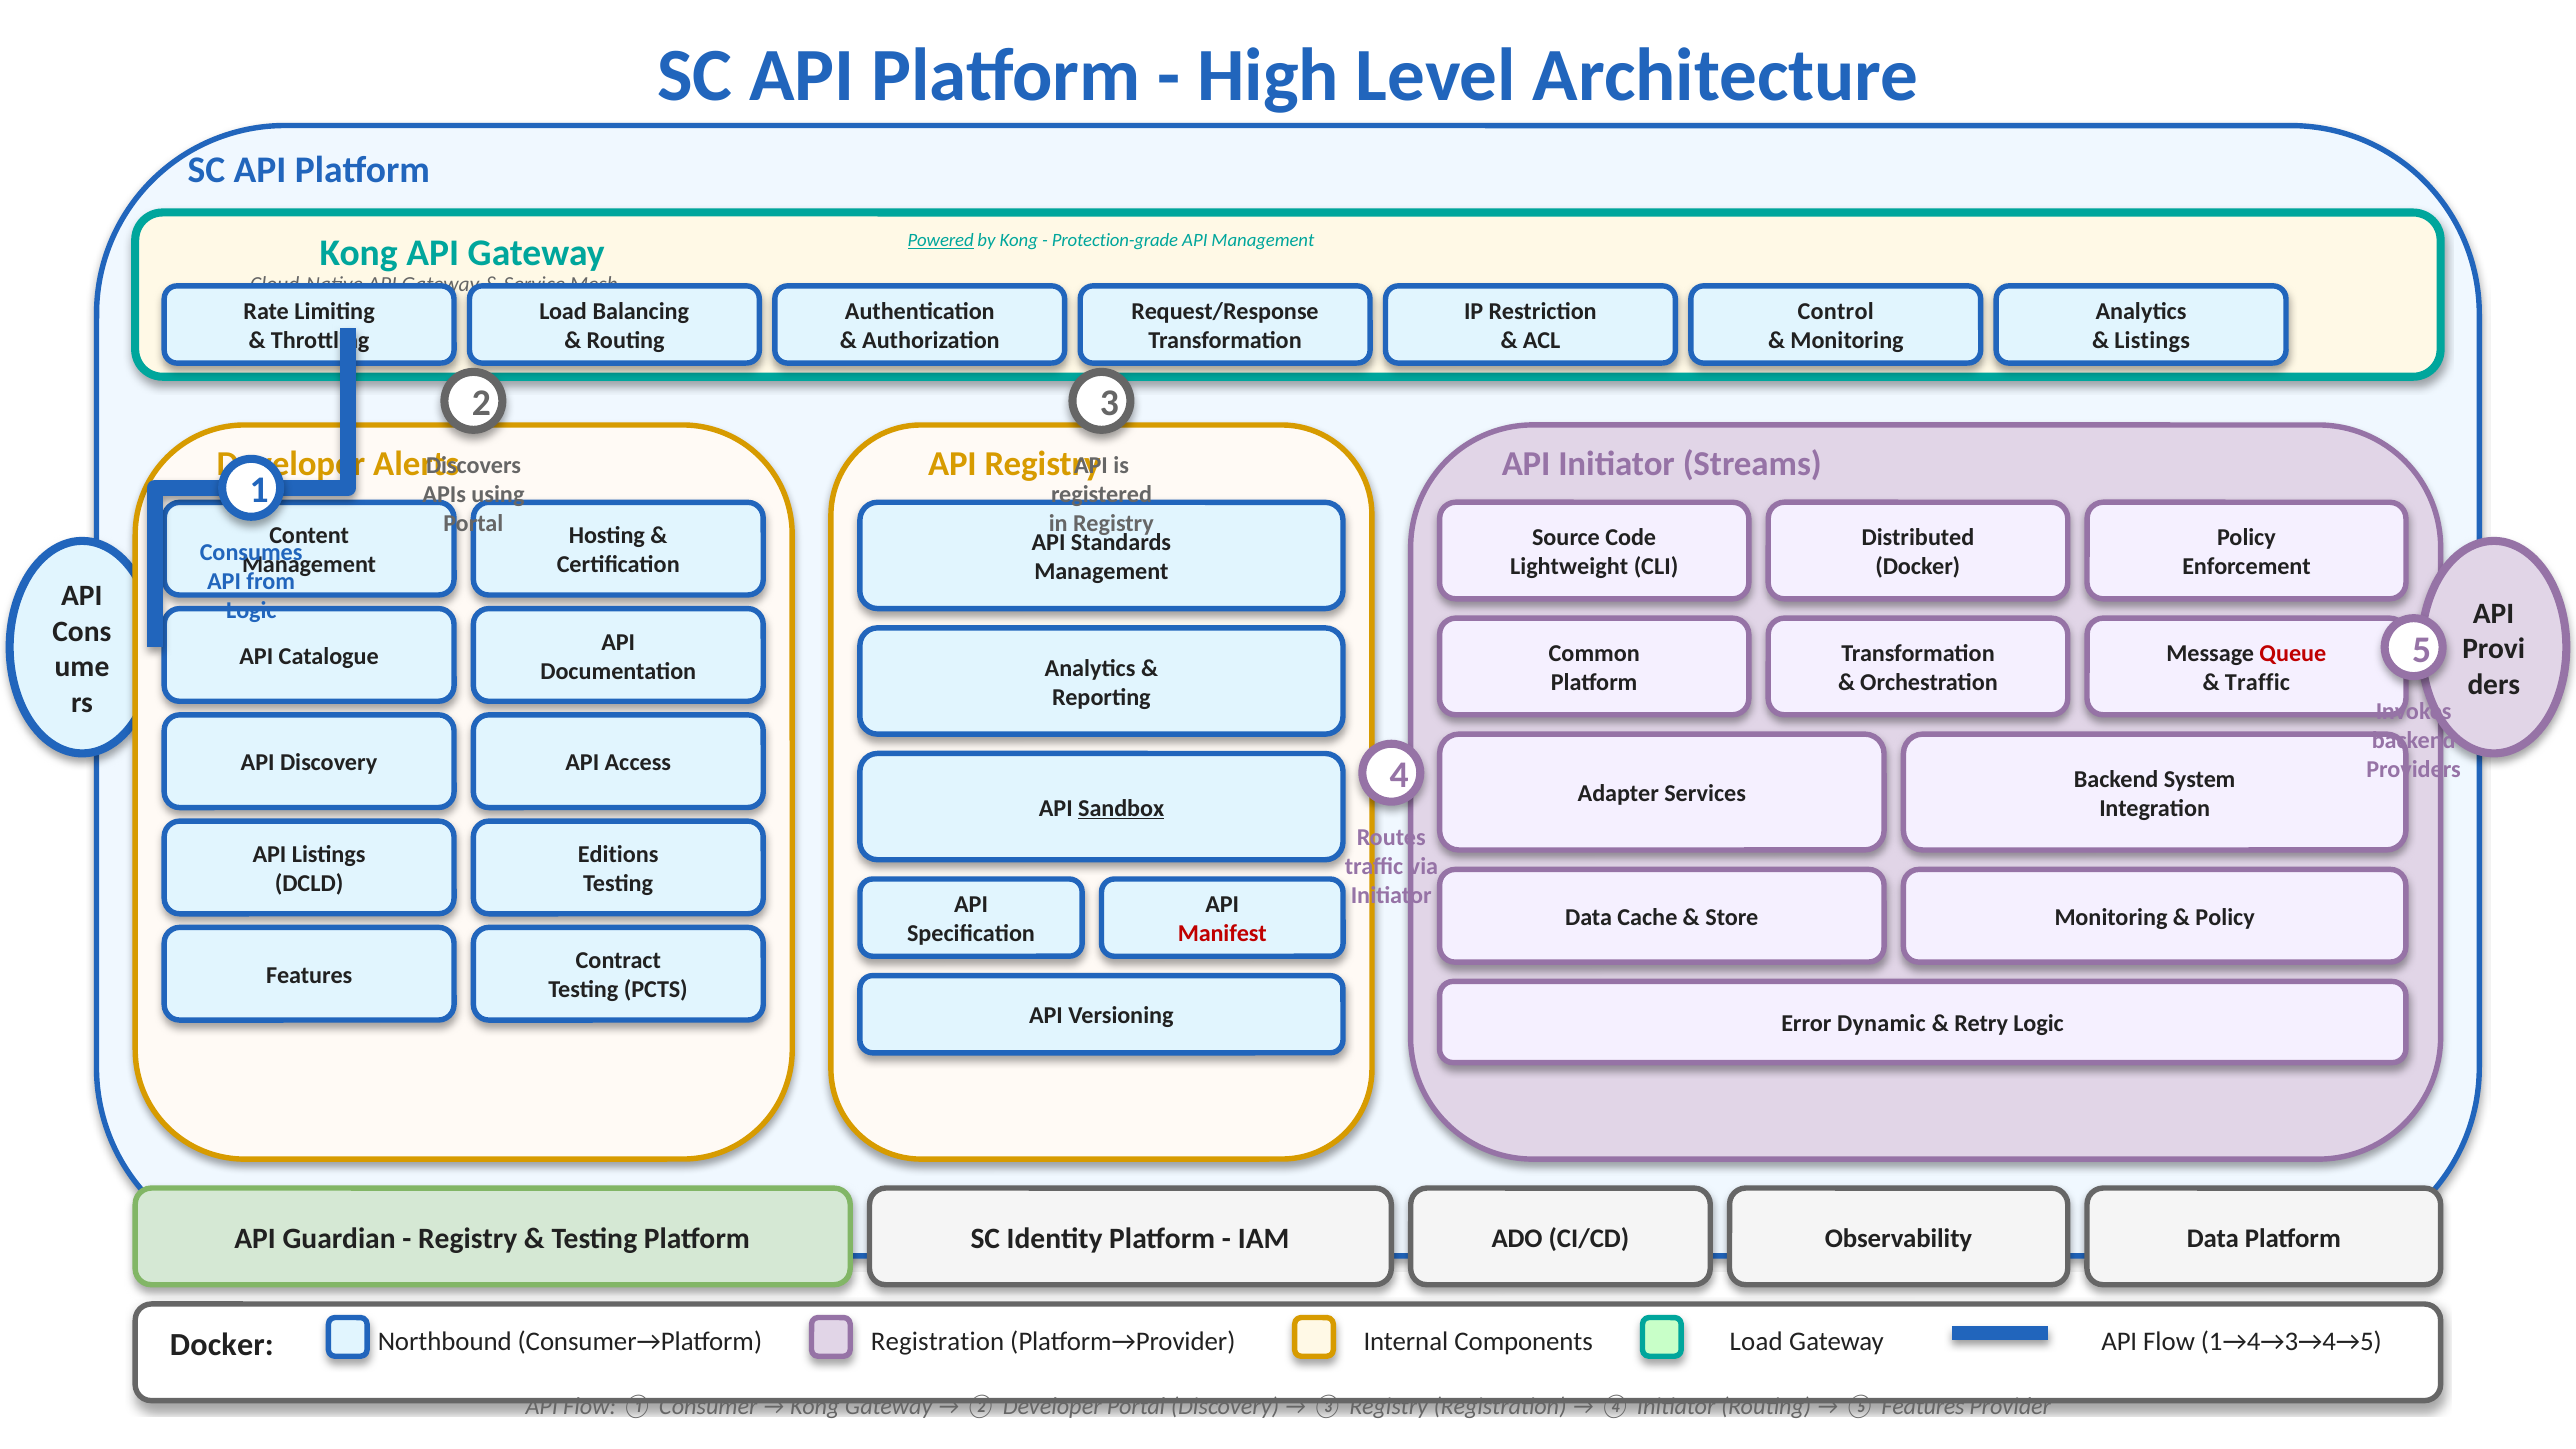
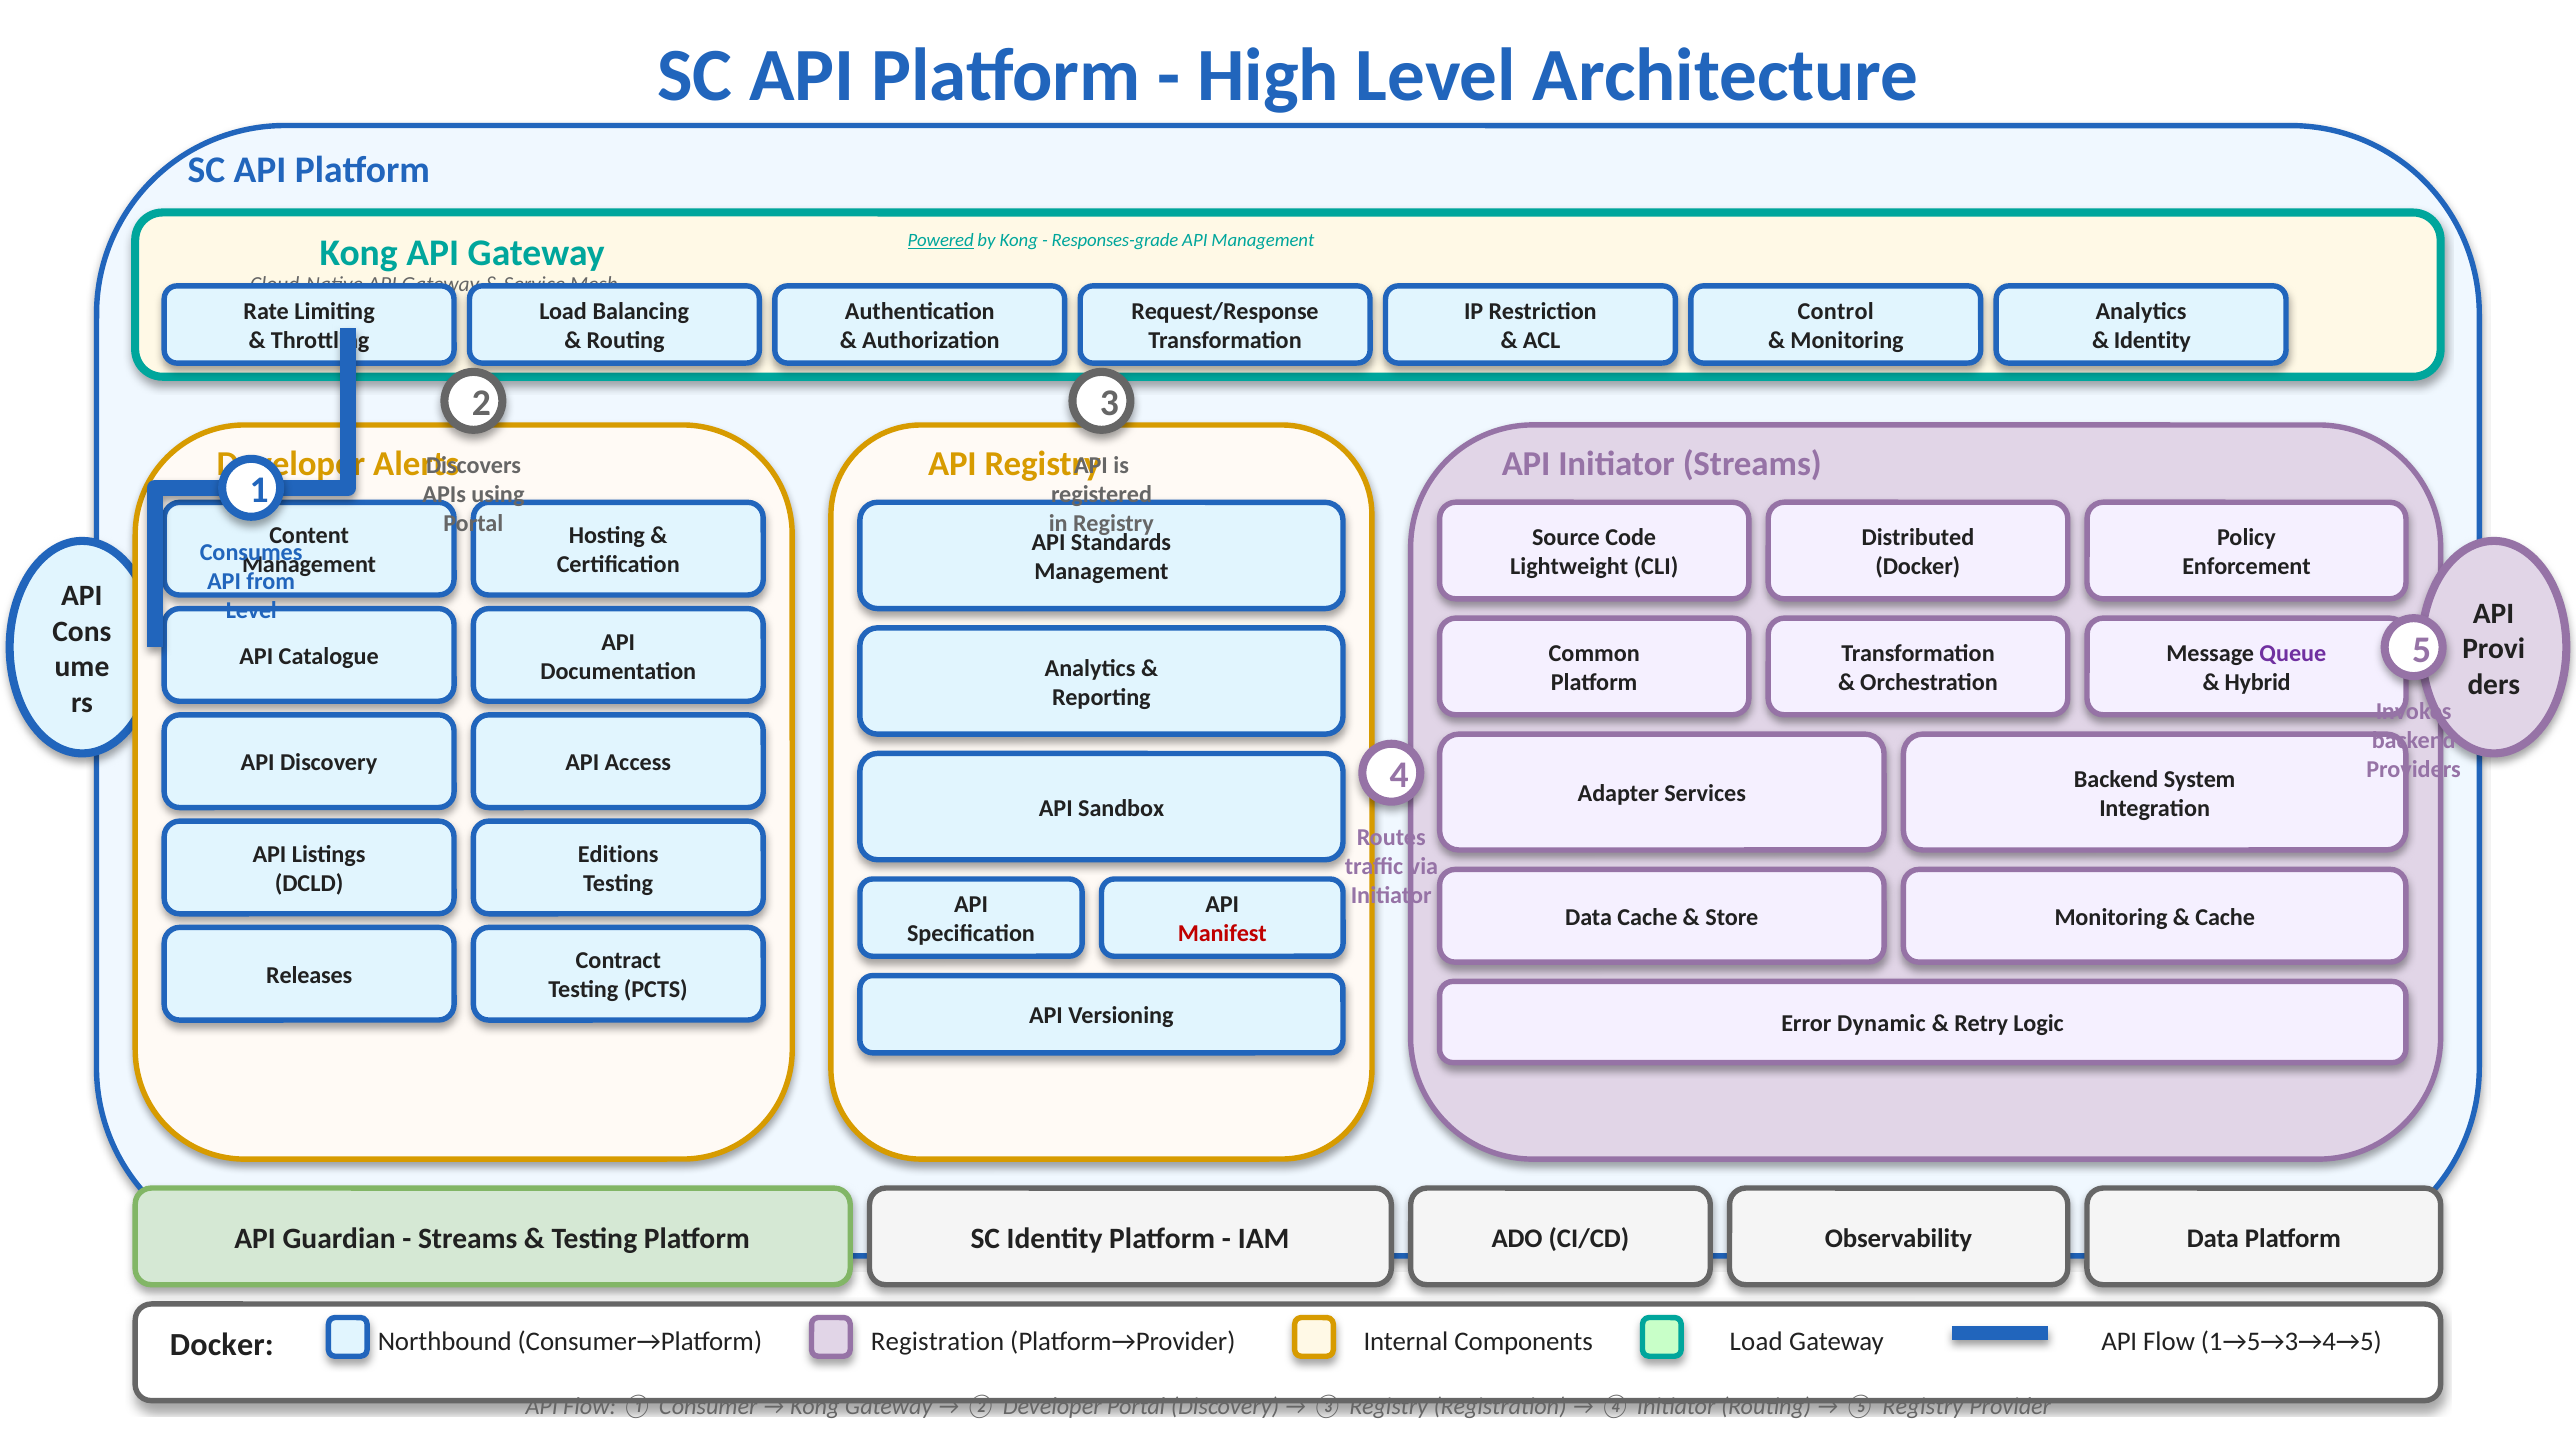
Protection-grade: Protection-grade -> Responses-grade
Listings at (2152, 341): Listings -> Identity
Logic at (251, 610): Logic -> Level
Queue colour: red -> purple
Traffic at (2257, 683): Traffic -> Hybrid
Sandbox underline: present -> none
Policy at (2225, 918): Policy -> Cache
Features at (309, 976): Features -> Releases
Registry at (468, 1239): Registry -> Streams
1→4→3→4→5: 1→4→3→4→5 -> 1→5→3→4→5
⑤ Features: Features -> Registry
